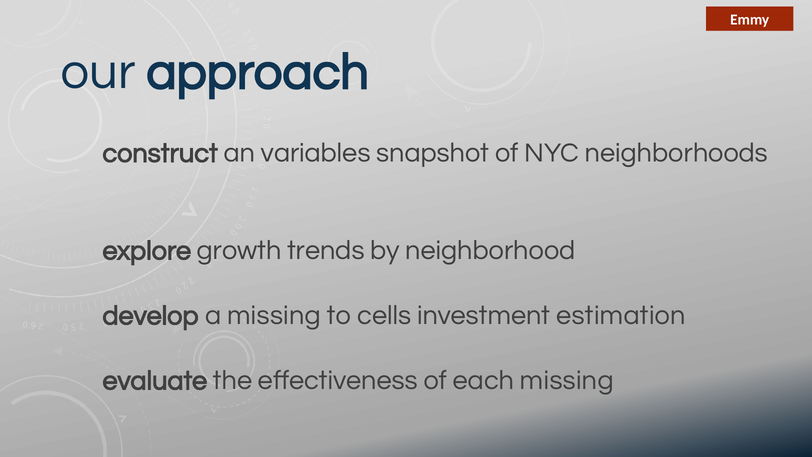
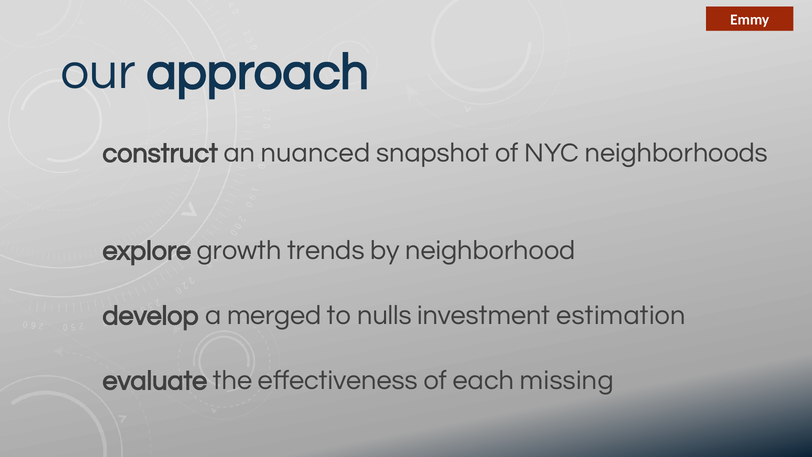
variables: variables -> nuanced
a missing: missing -> merged
cells: cells -> nulls
